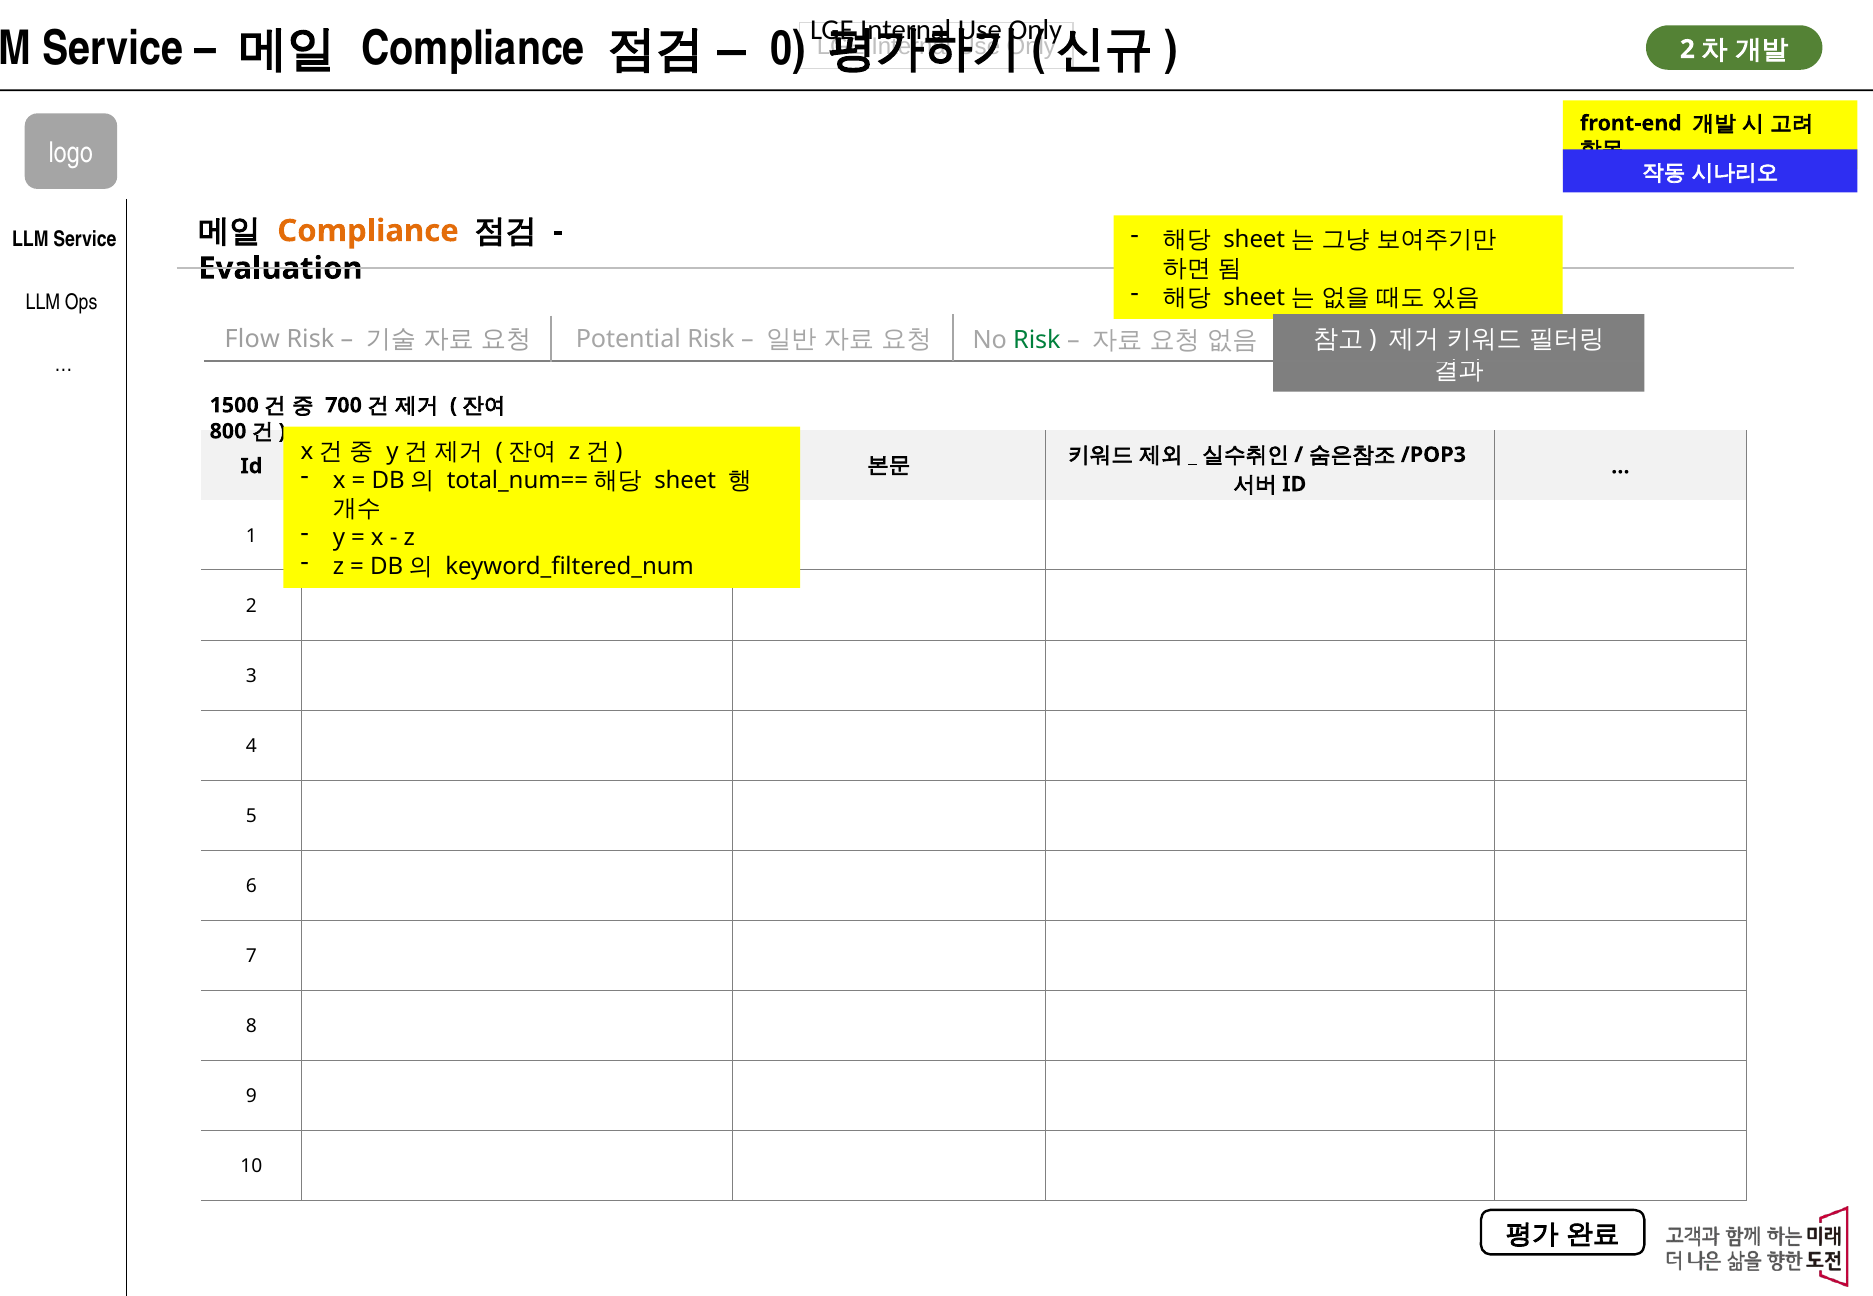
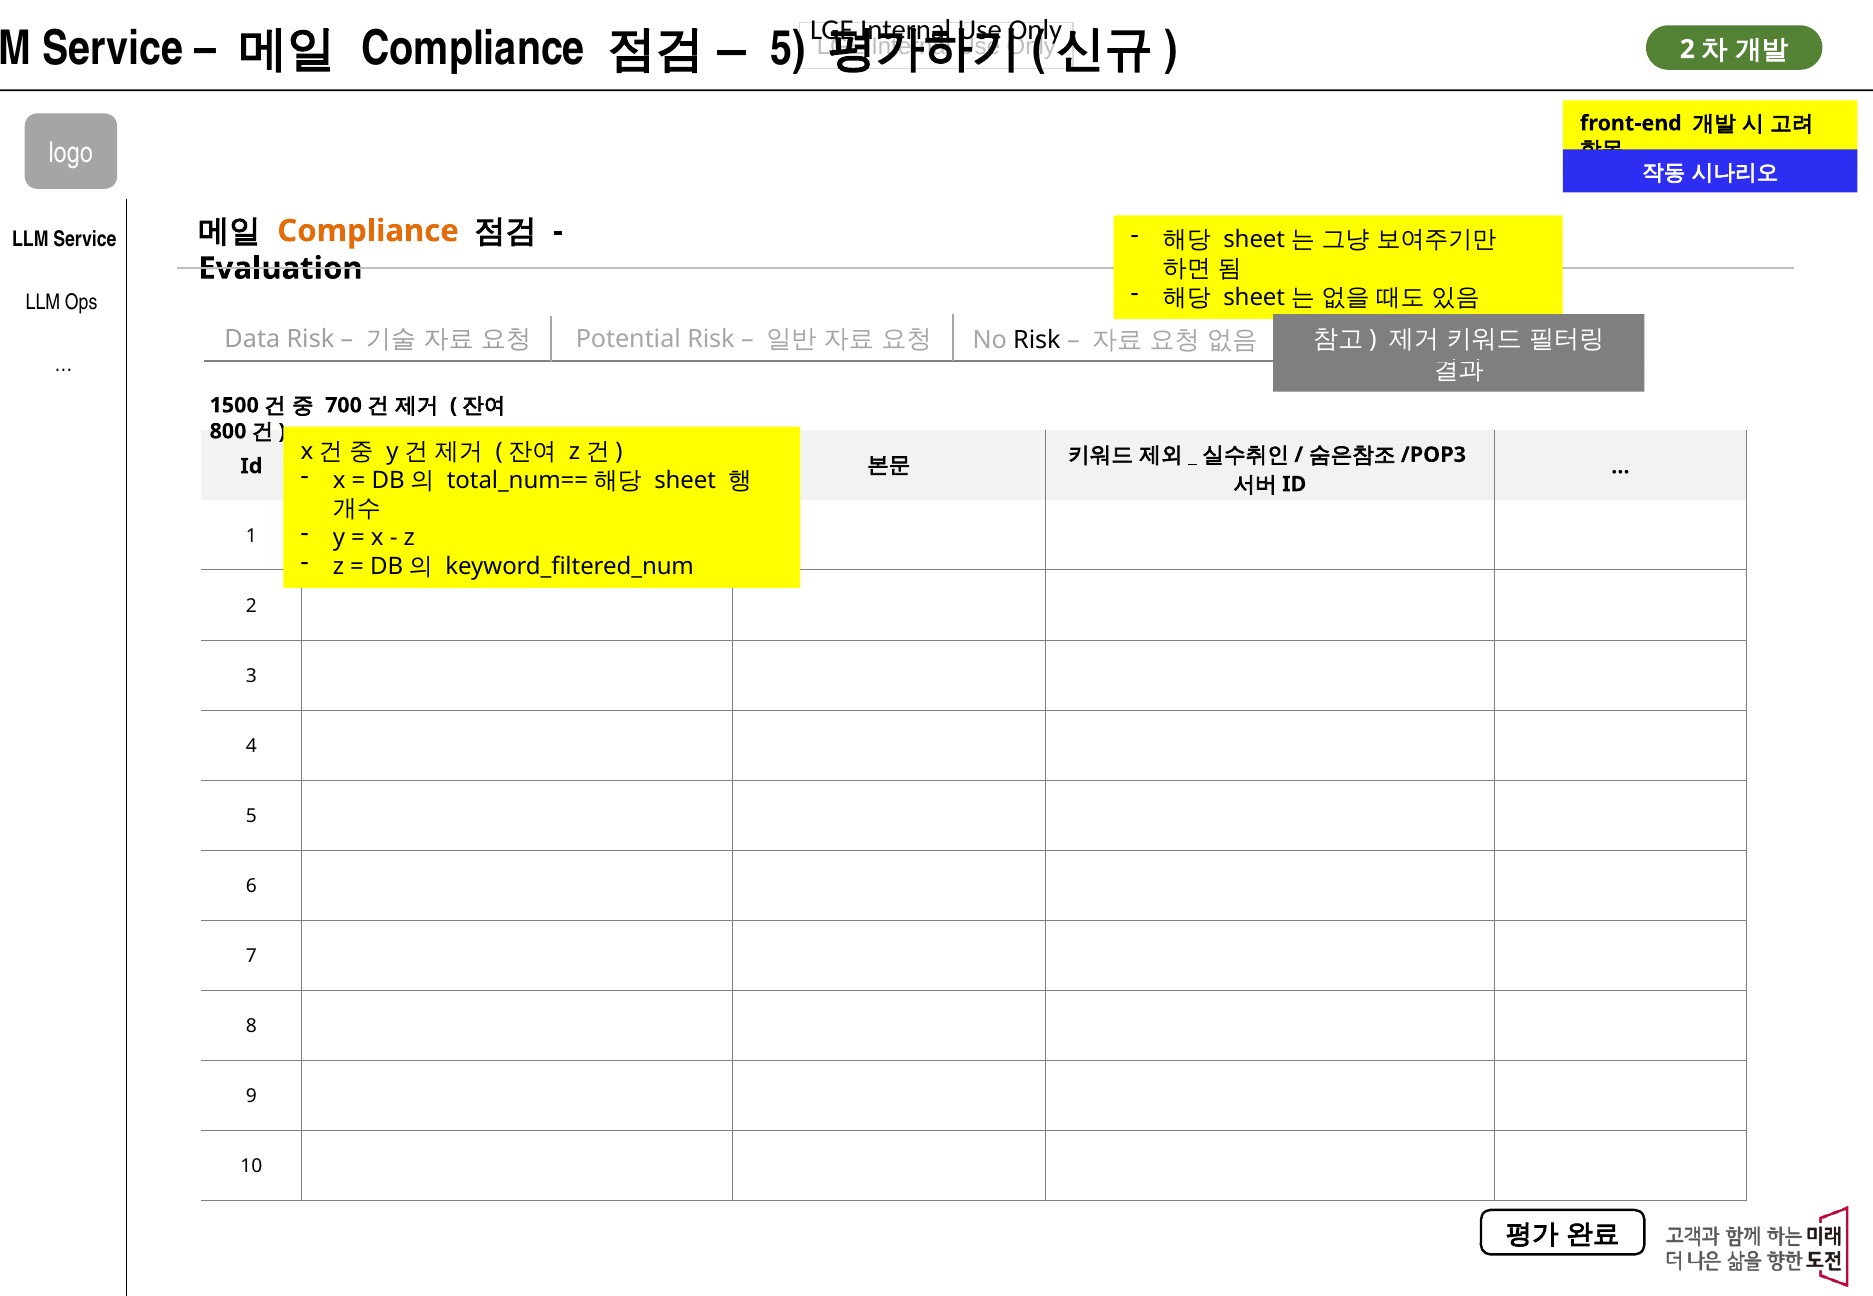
0 at (788, 49): 0 -> 5
Flow: Flow -> Data
Risk at (1037, 340) colour: green -> black
